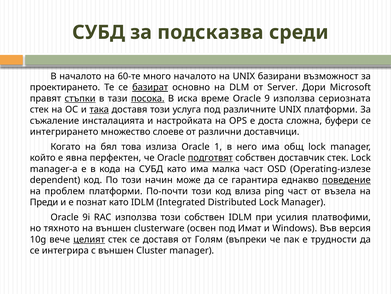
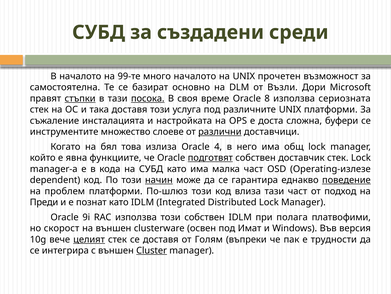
подсказва: подсказва -> създадени
60-те: 60-те -> 99-те
базирани: базирани -> прочетен
проектирането: проектирането -> самостоятелна
базират underline: present -> none
Server: Server -> Възли
иска: иска -> своя
9: 9 -> 8
така underline: present -> none
интегрирането: интегрирането -> инструментите
различни underline: none -> present
1: 1 -> 4
перфектен: перфектен -> функциите
начин underline: none -> present
По-почти: По-почти -> По-шлюз
влиза ping: ping -> тази
възела: възела -> подход
усилия: усилия -> полага
тяхното: тяхното -> скорост
Cluster underline: none -> present
